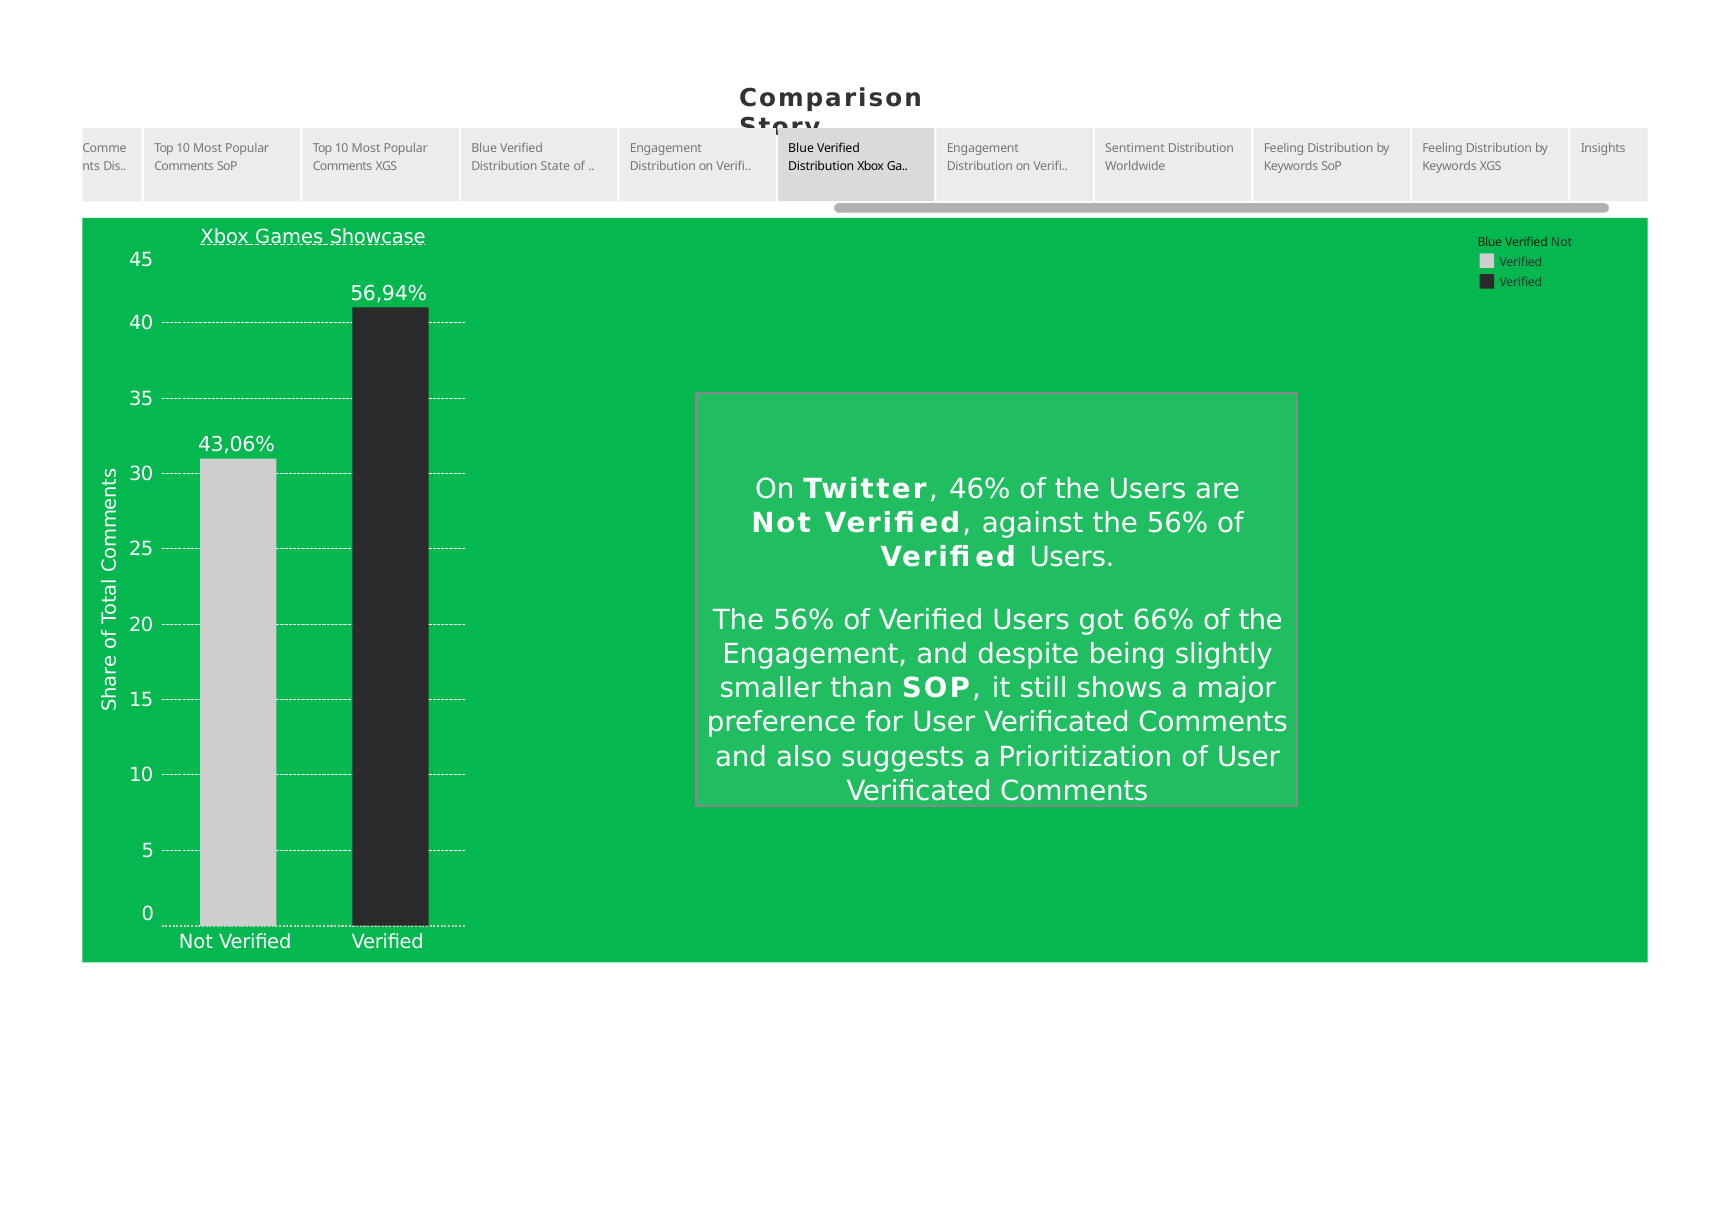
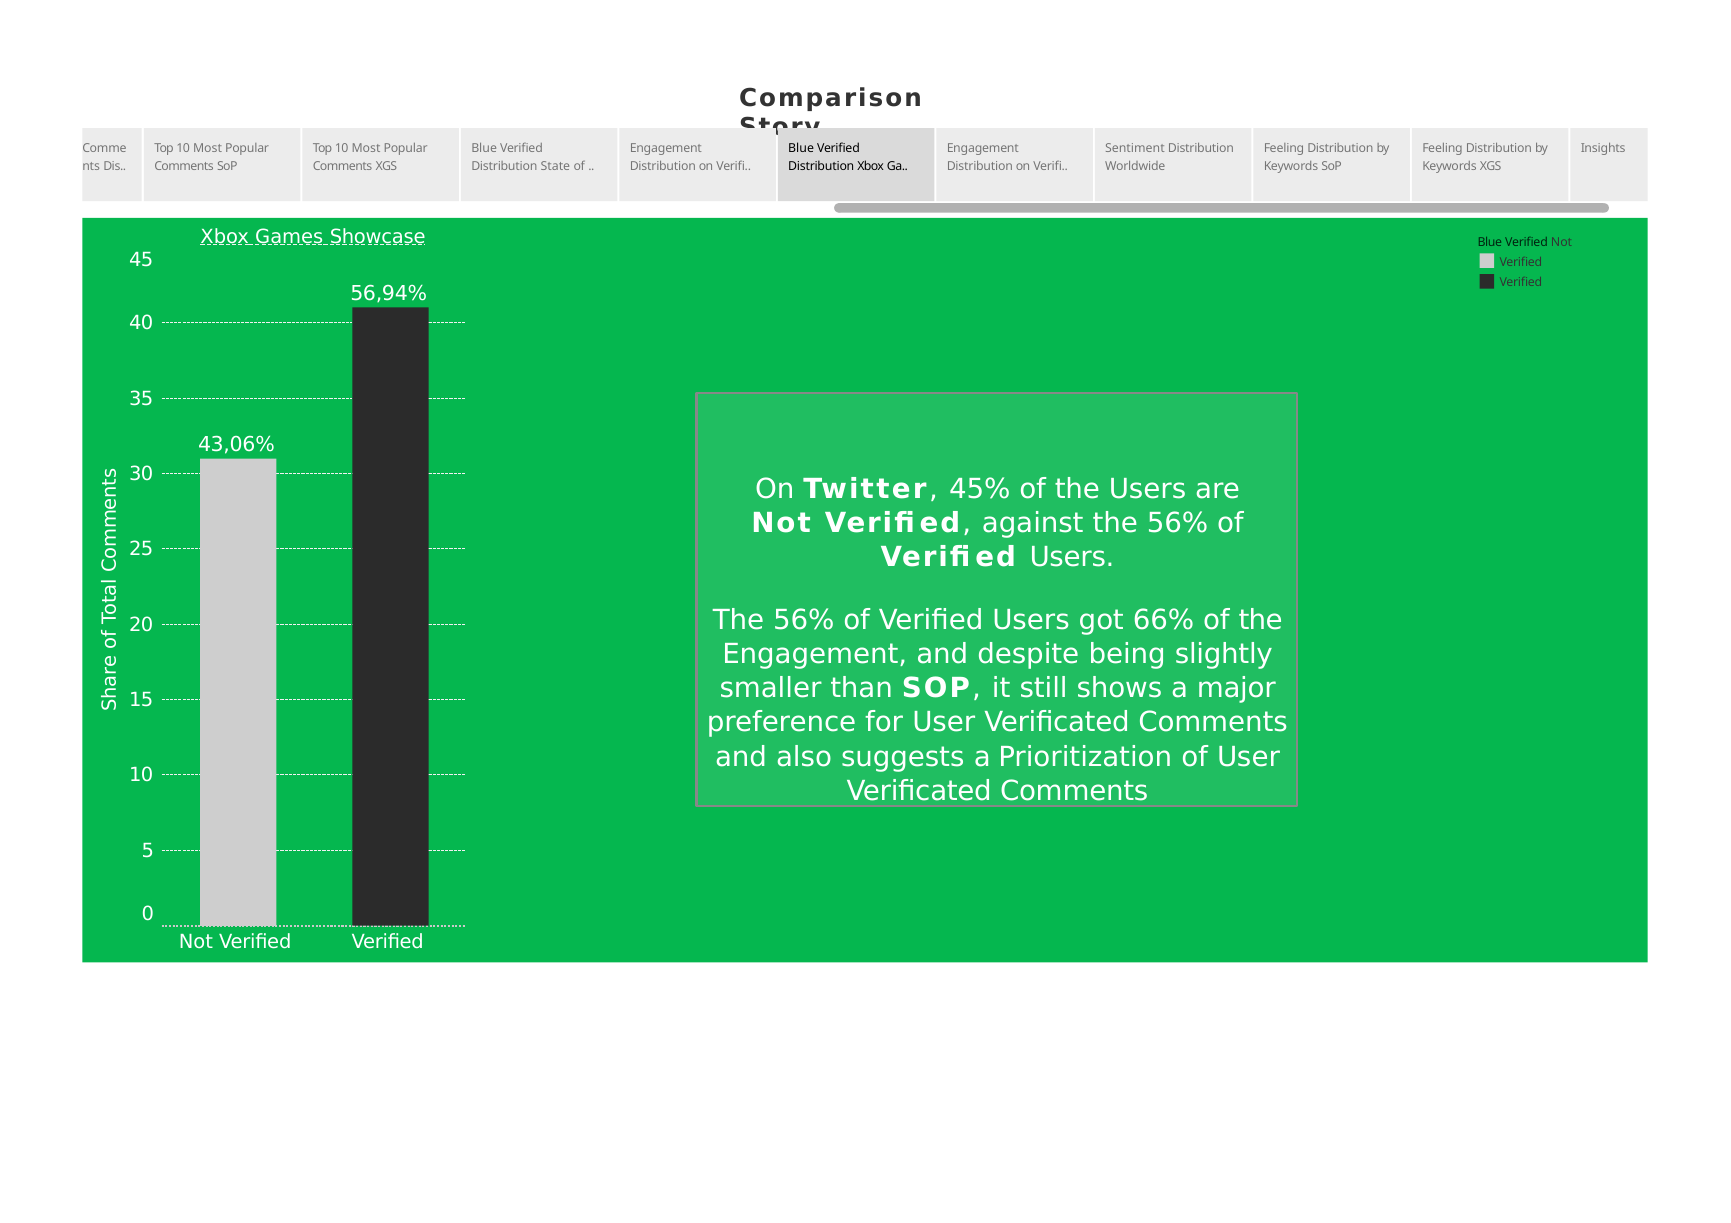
46%: 46% -> 45%
